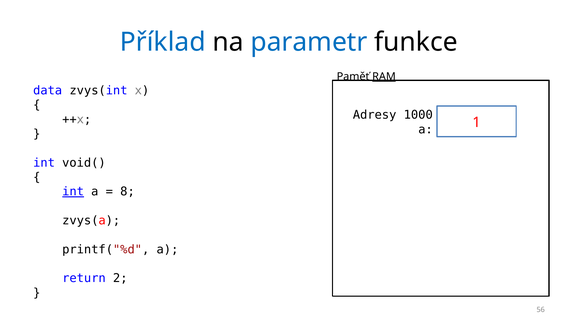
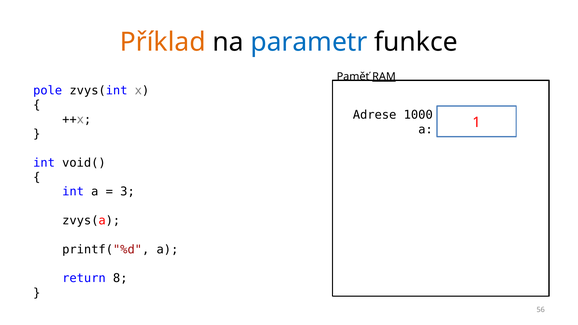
Příklad colour: blue -> orange
data: data -> pole
Adresy: Adresy -> Adrese
int at (73, 192) underline: present -> none
8: 8 -> 3
2: 2 -> 8
